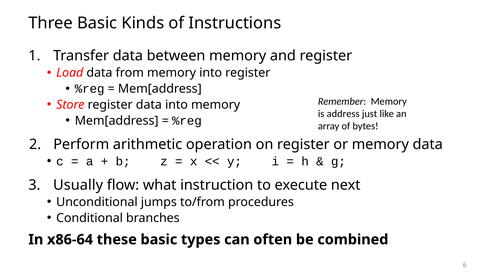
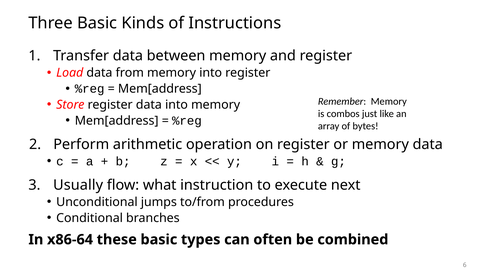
address: address -> combos
